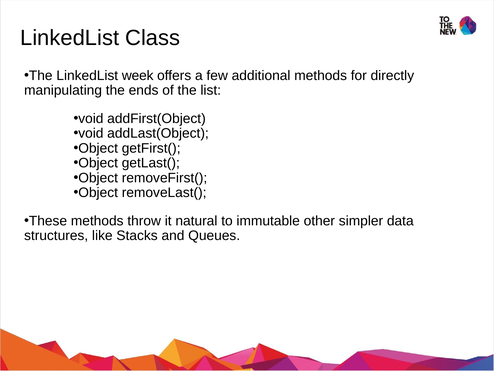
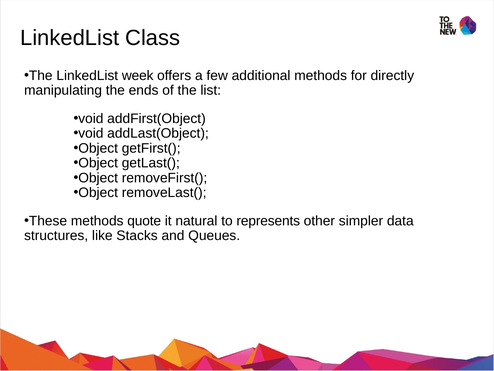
throw: throw -> quote
immutable: immutable -> represents
